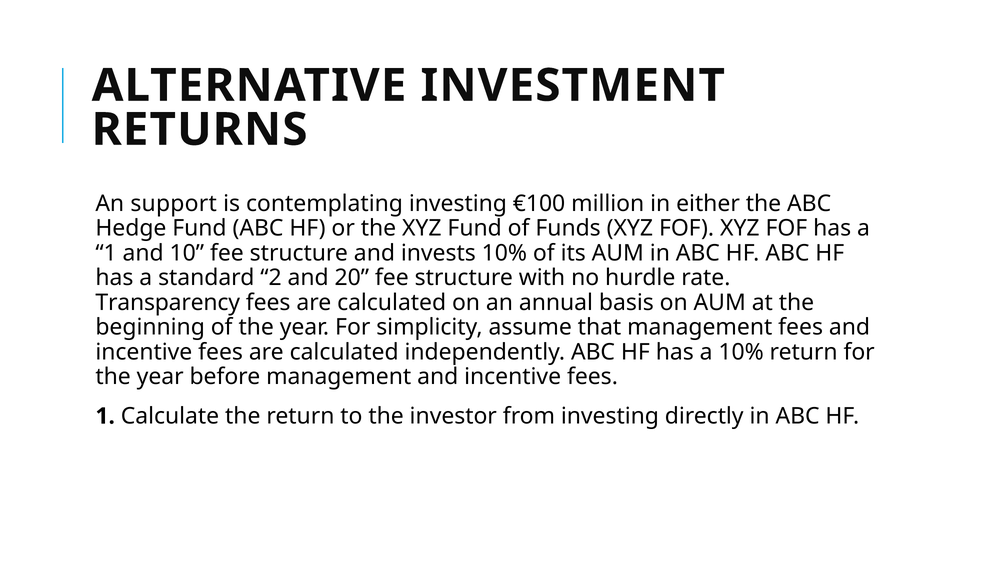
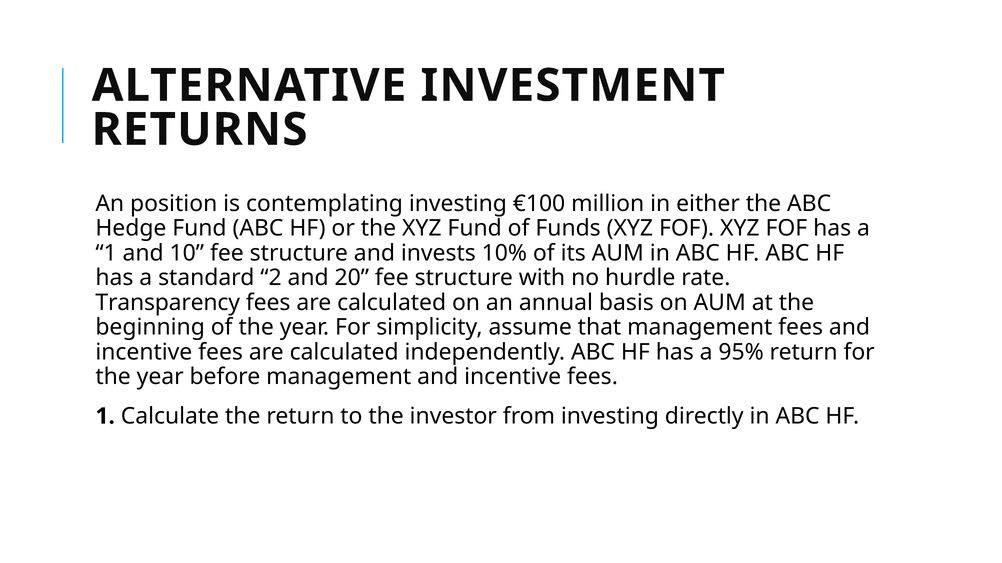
support: support -> position
a 10%: 10% -> 95%
